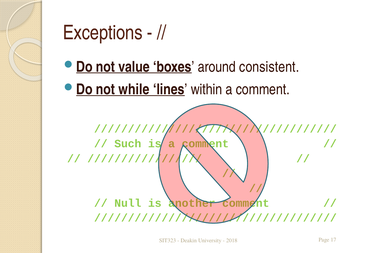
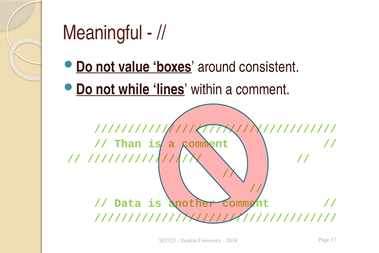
Exceptions: Exceptions -> Meaningful
Such: Such -> Than
Null: Null -> Data
